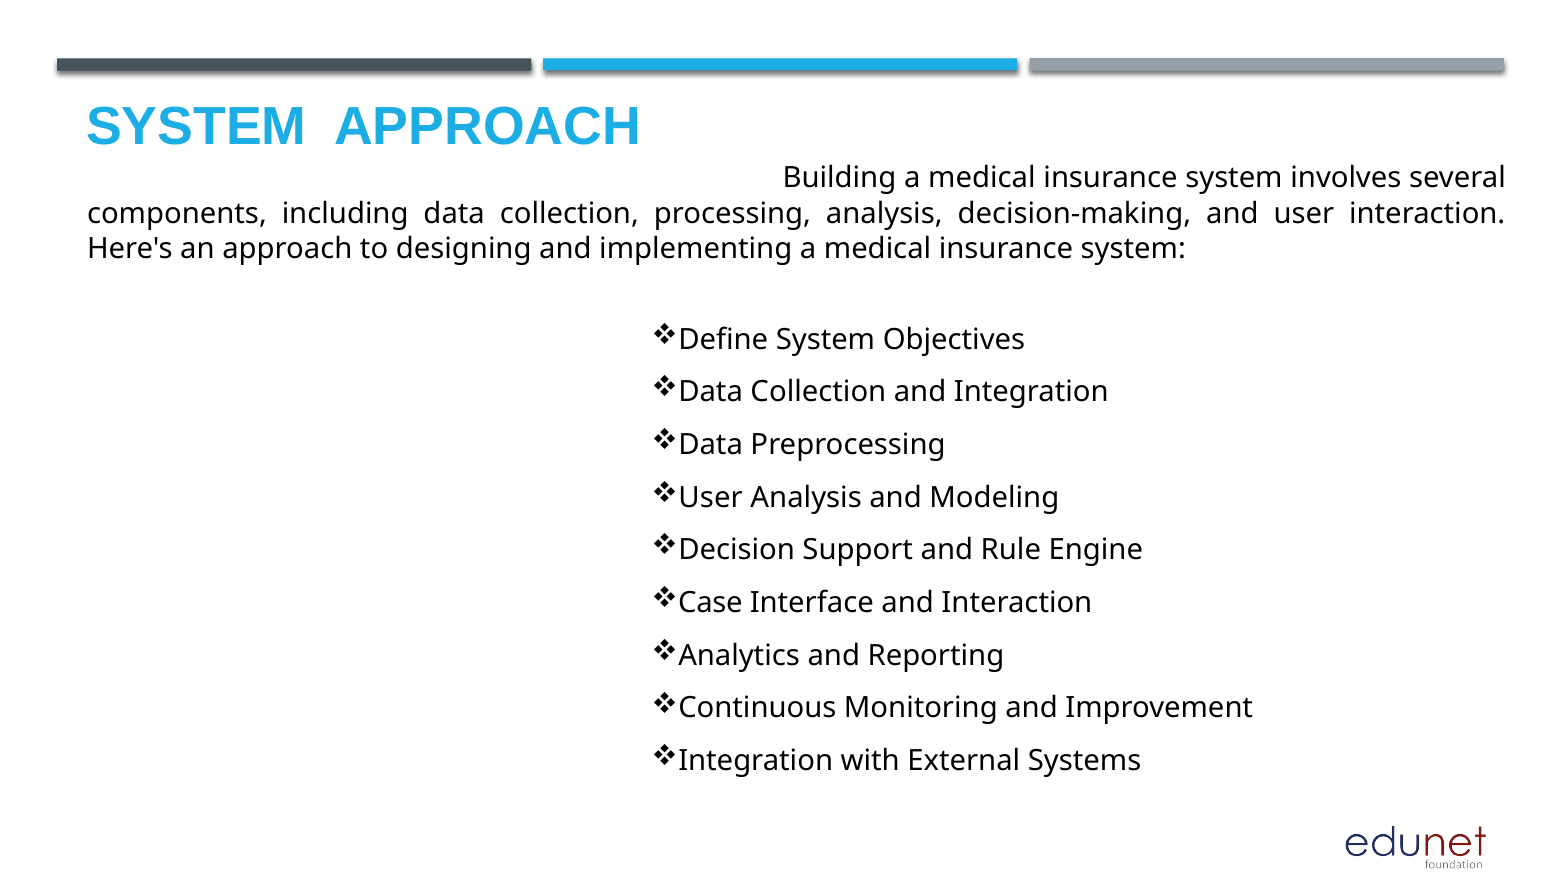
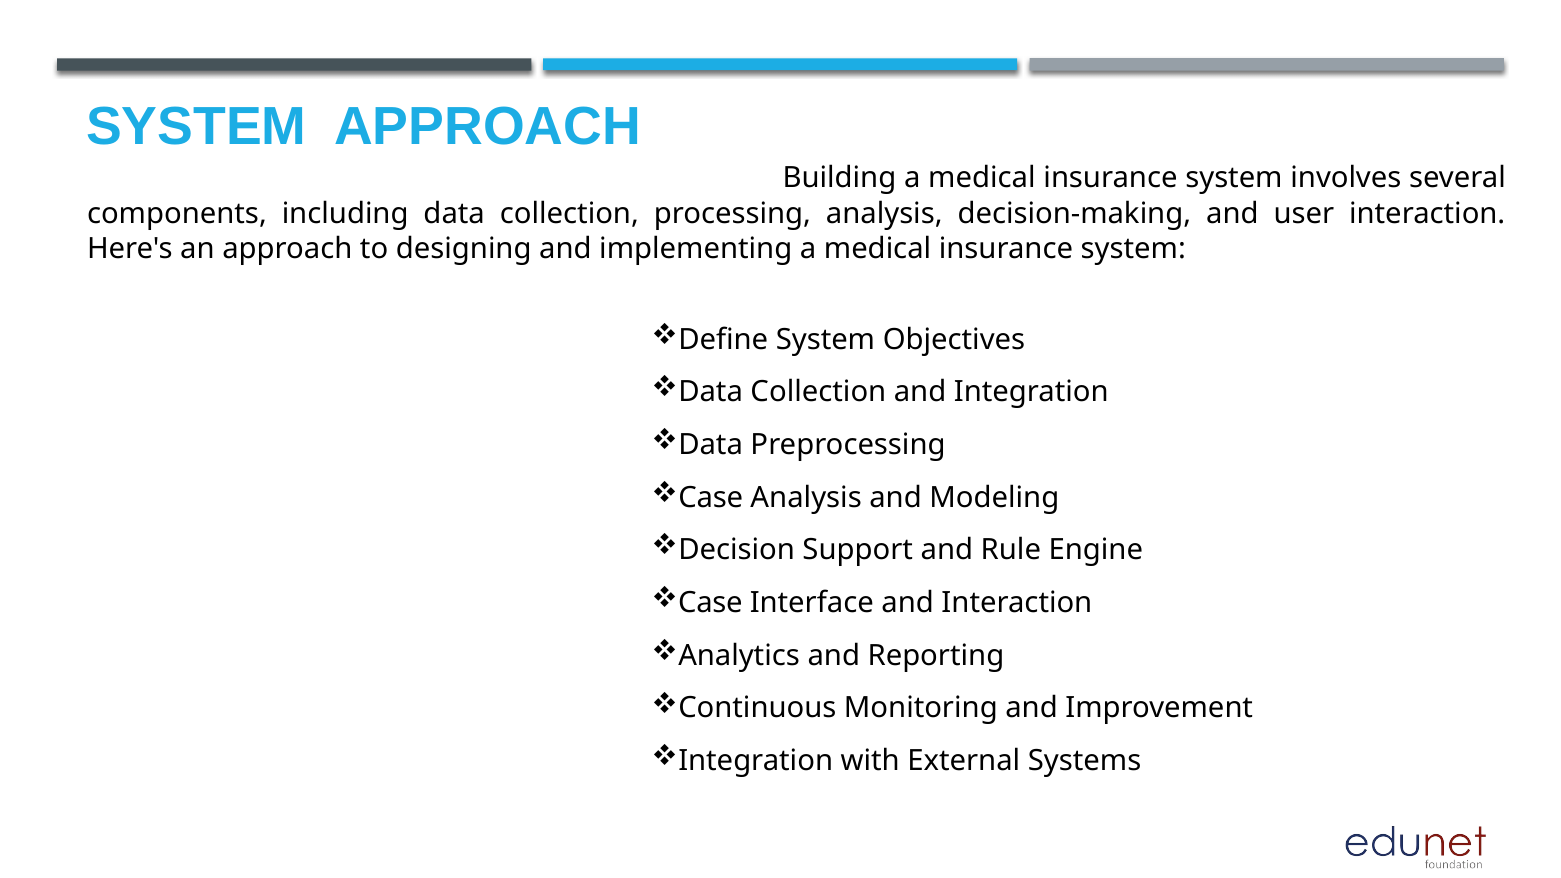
User at (711, 497): User -> Case
